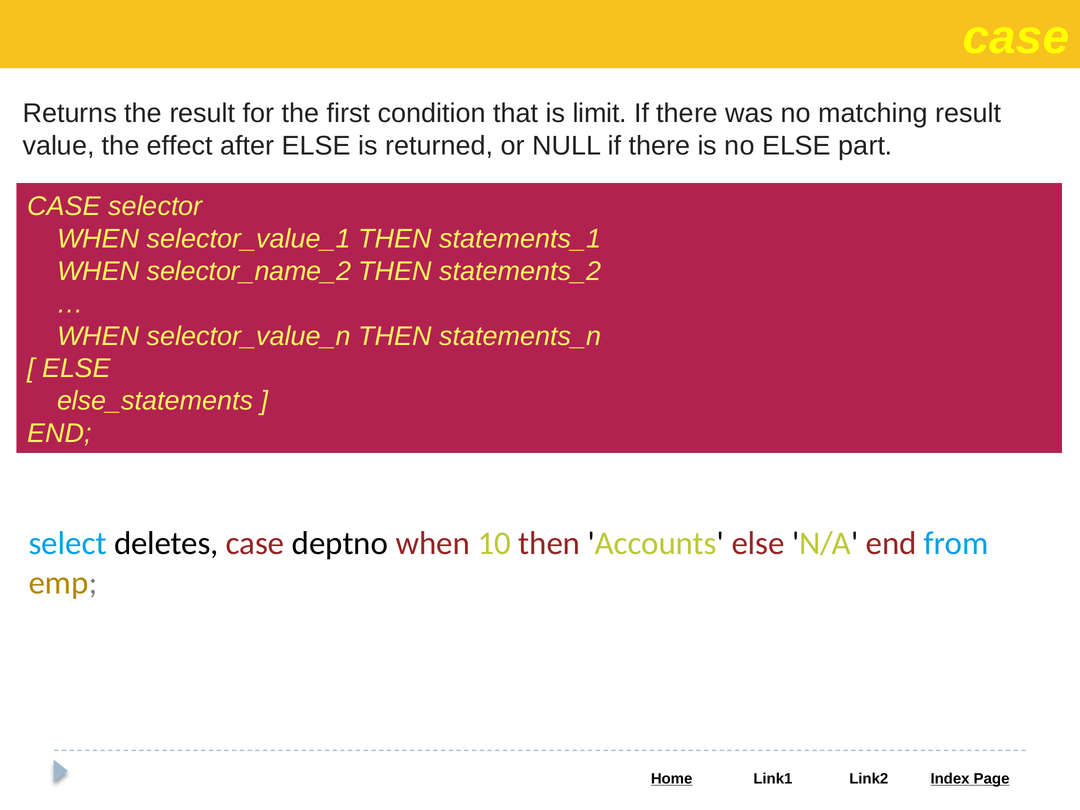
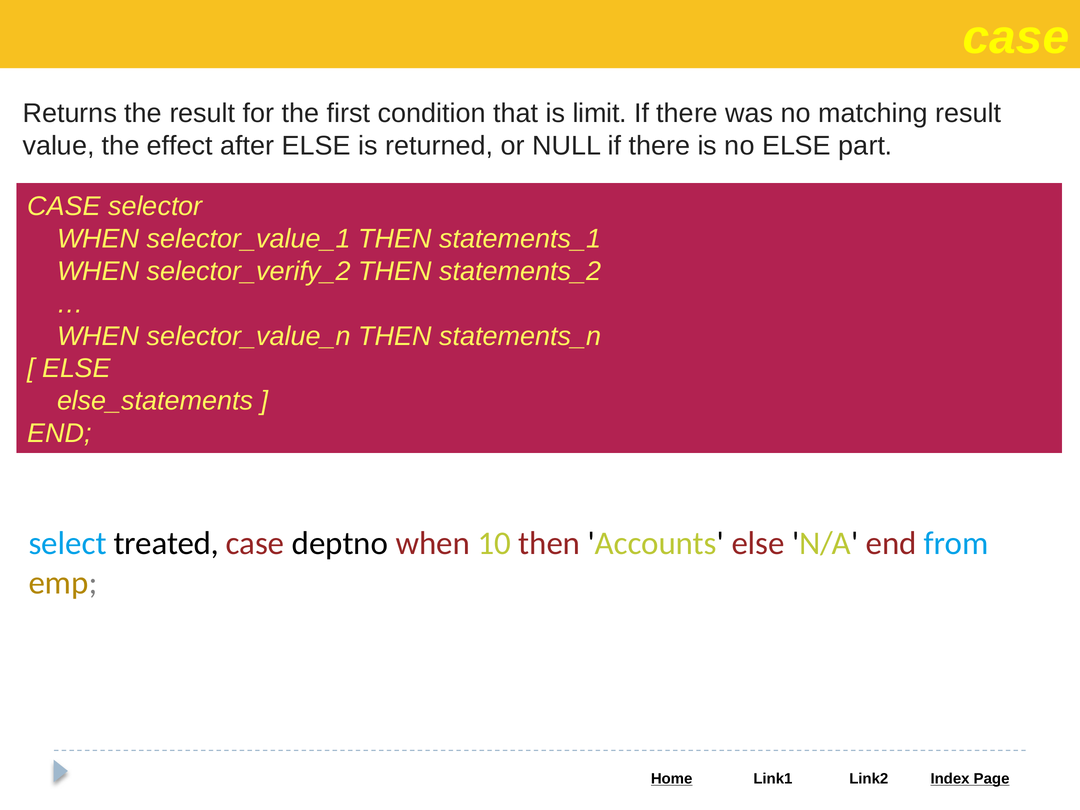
selector_name_2: selector_name_2 -> selector_verify_2
deletes: deletes -> treated
